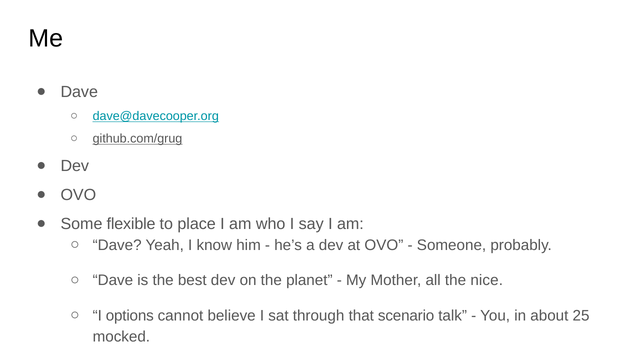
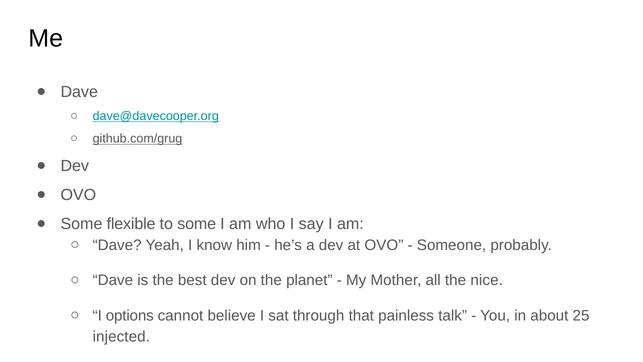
to place: place -> some
scenario: scenario -> painless
mocked: mocked -> injected
